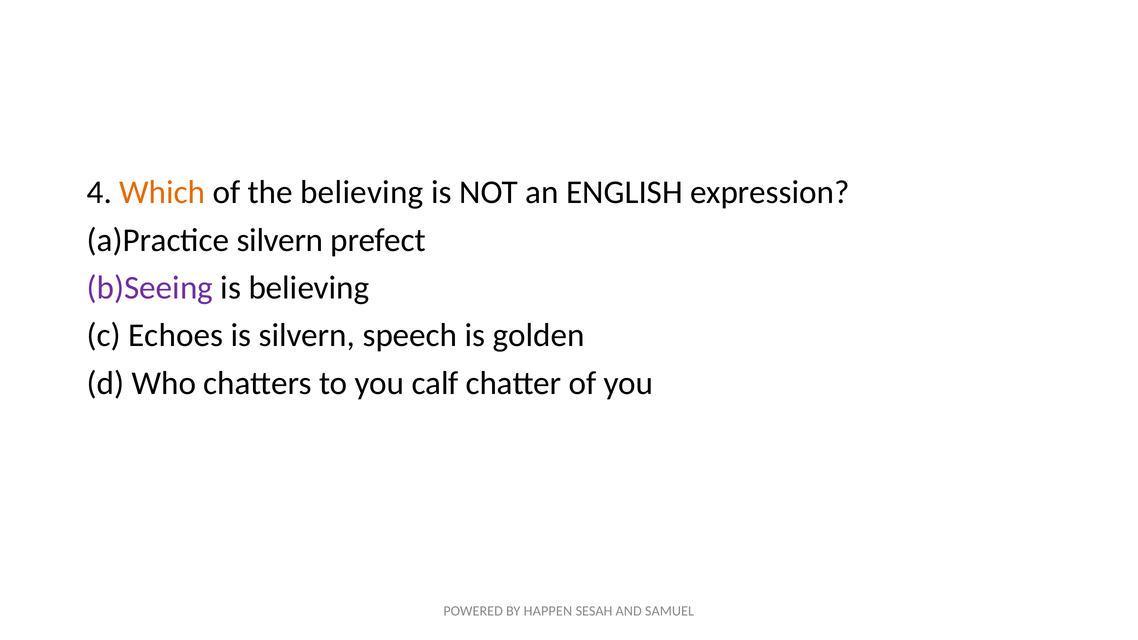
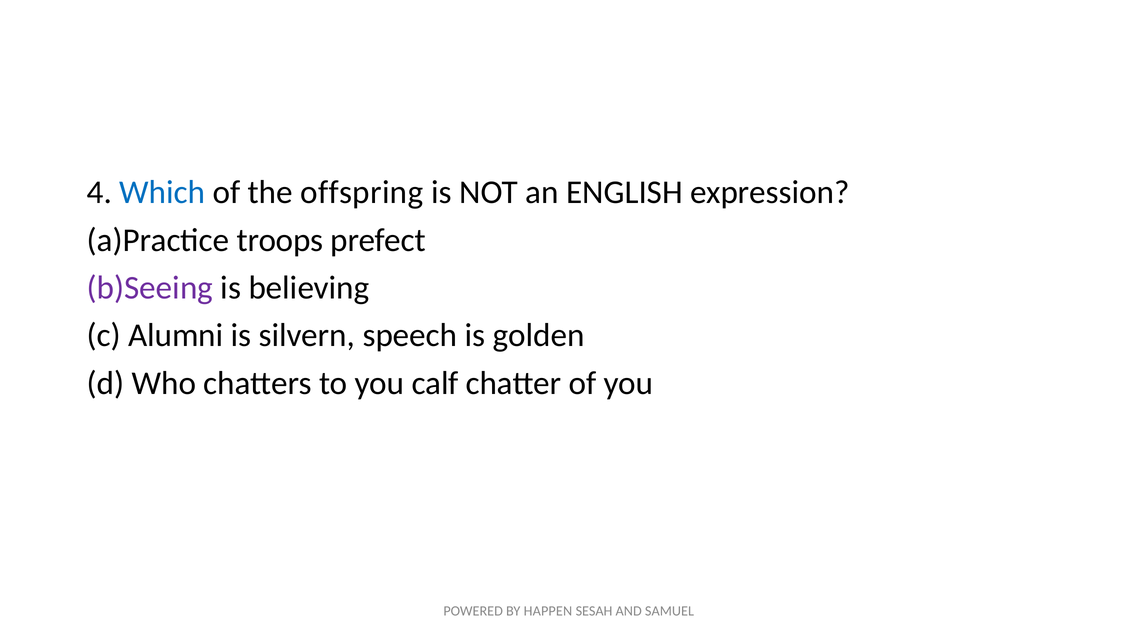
Which colour: orange -> blue
the believing: believing -> offspring
a)Practice silvern: silvern -> troops
Echoes: Echoes -> Alumni
